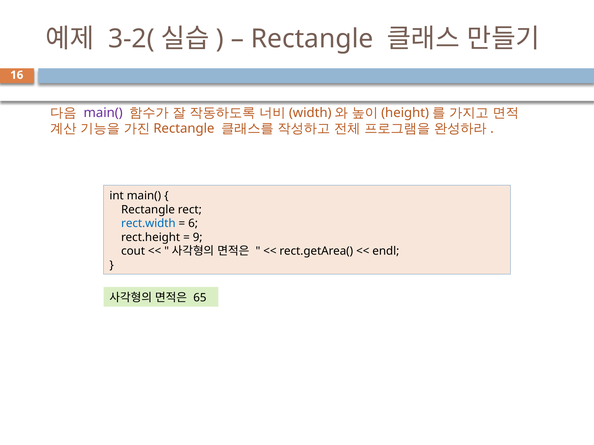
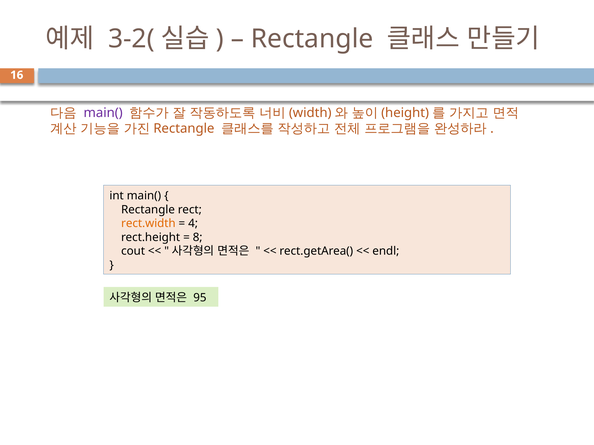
rect.width colour: blue -> orange
6: 6 -> 4
9: 9 -> 8
65: 65 -> 95
